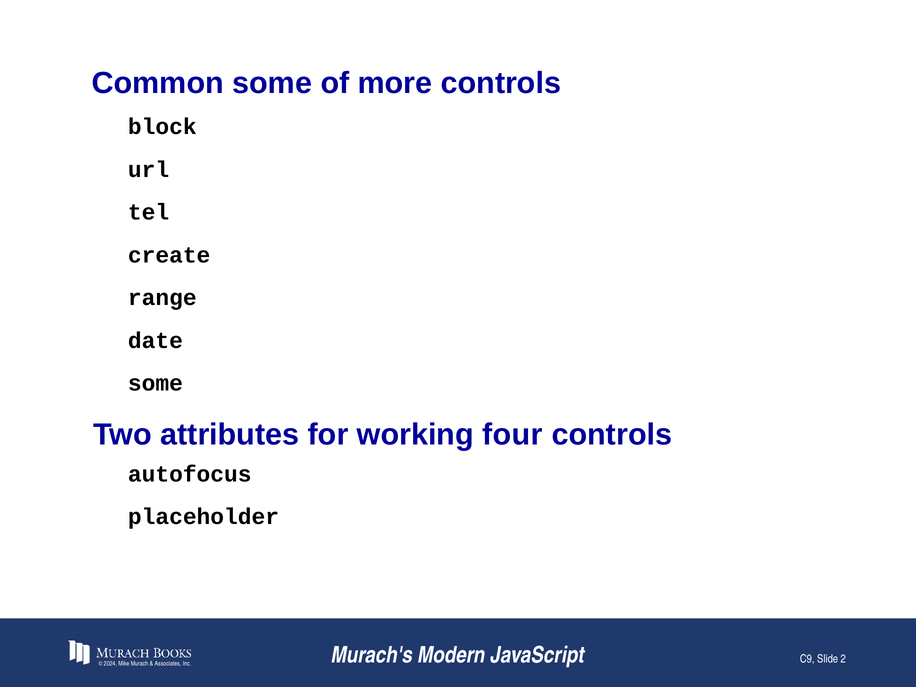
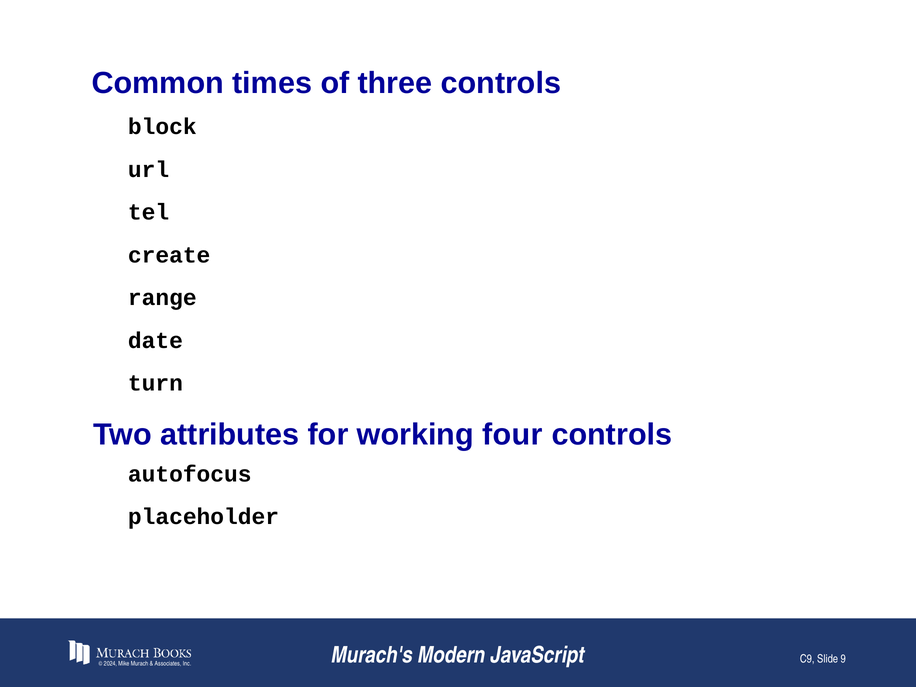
Common some: some -> times
more: more -> three
some at (155, 383): some -> turn
2: 2 -> 9
